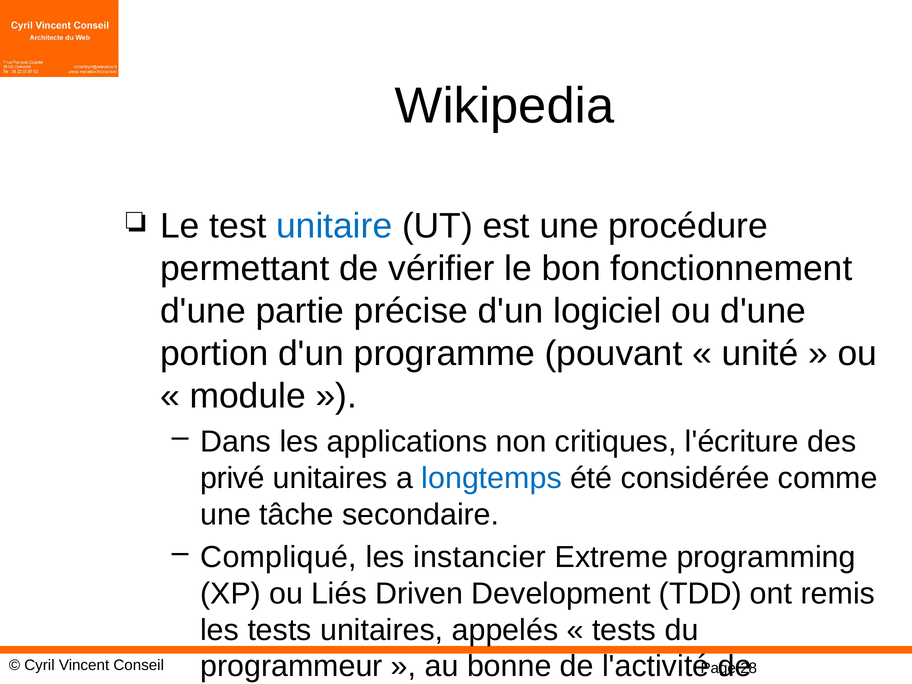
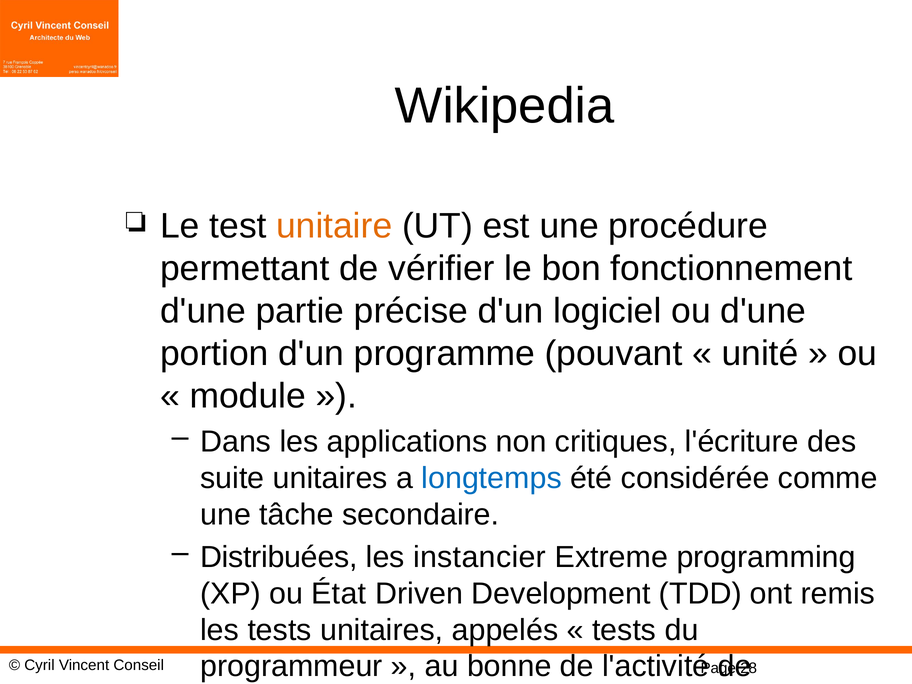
unitaire colour: blue -> orange
privé: privé -> suite
Compliqué: Compliqué -> Distribuées
Liés: Liés -> État
